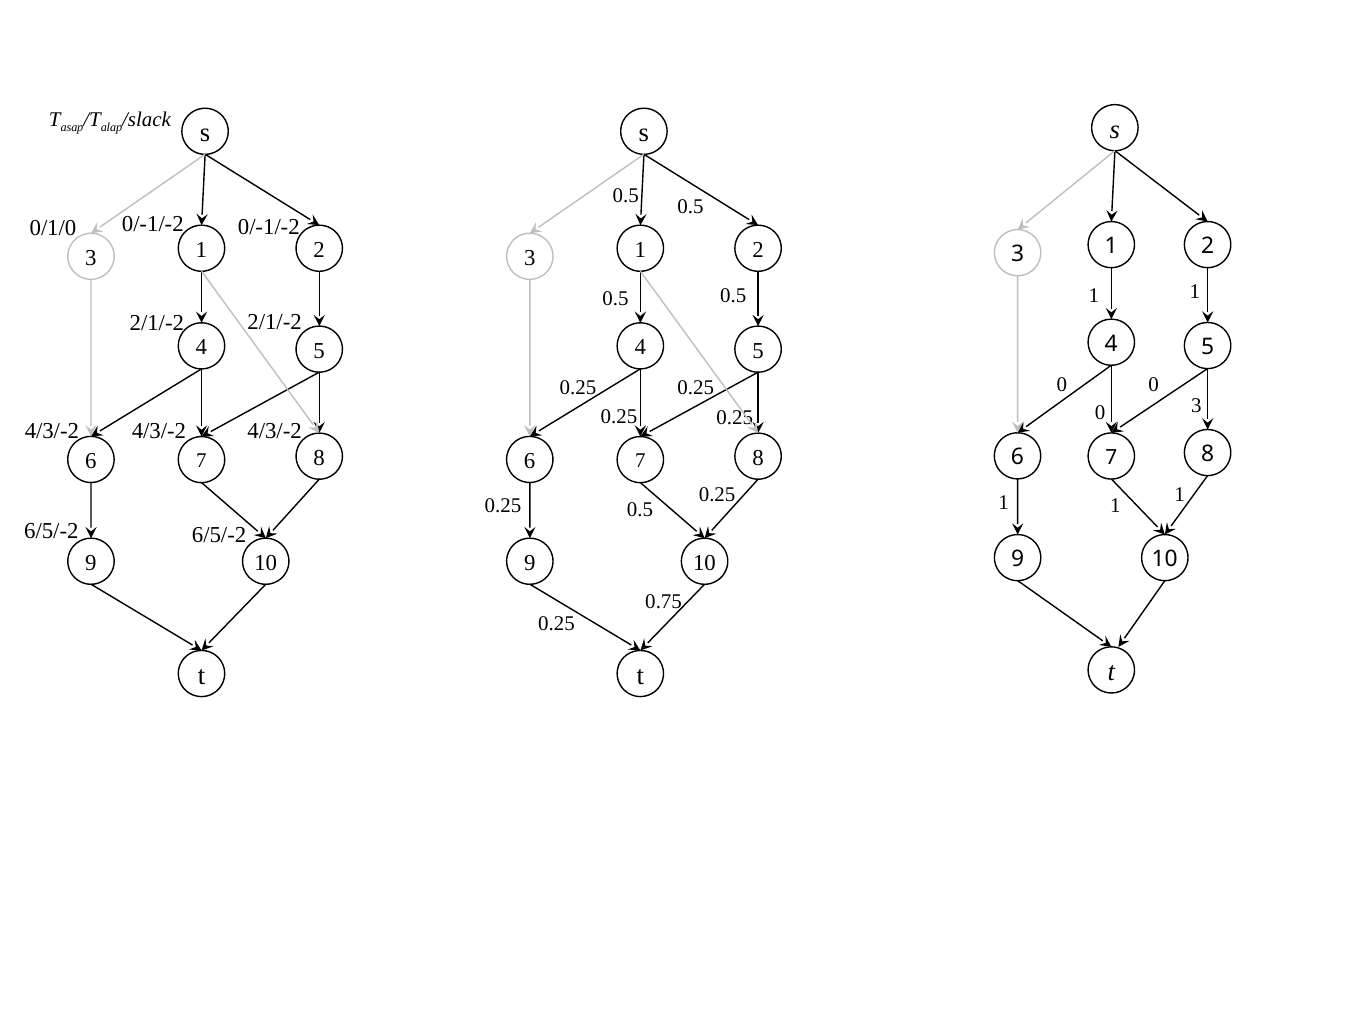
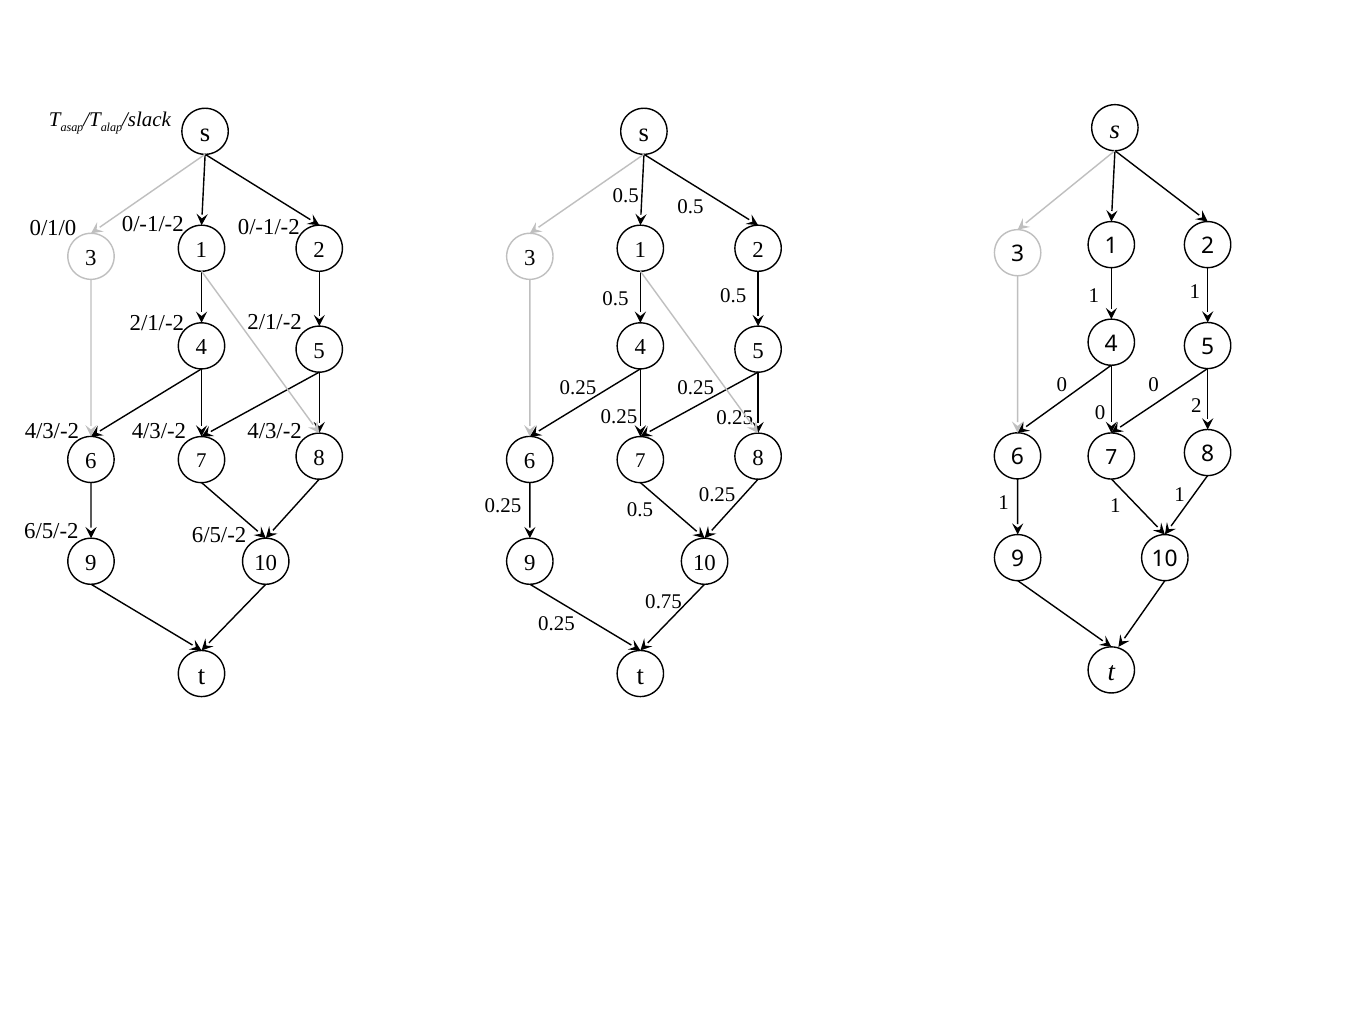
0 3: 3 -> 2
